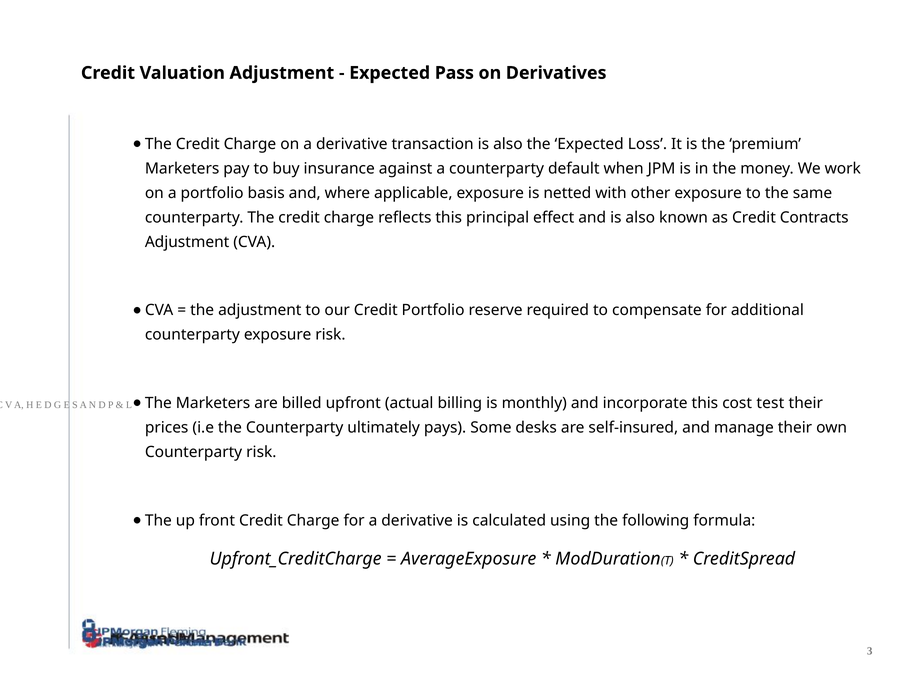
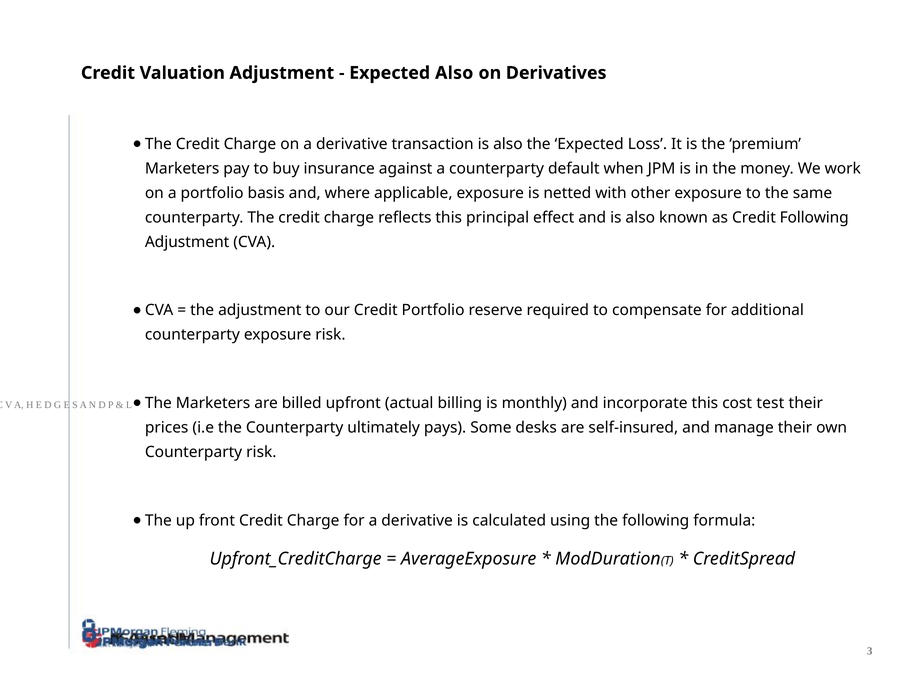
Expected Pass: Pass -> Also
Credit Contracts: Contracts -> Following
